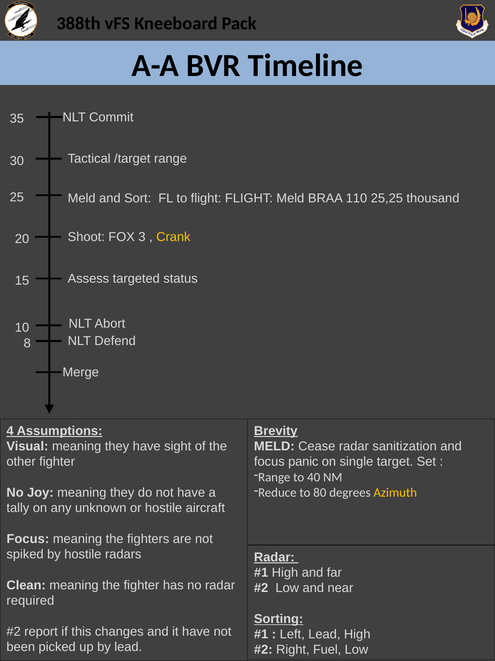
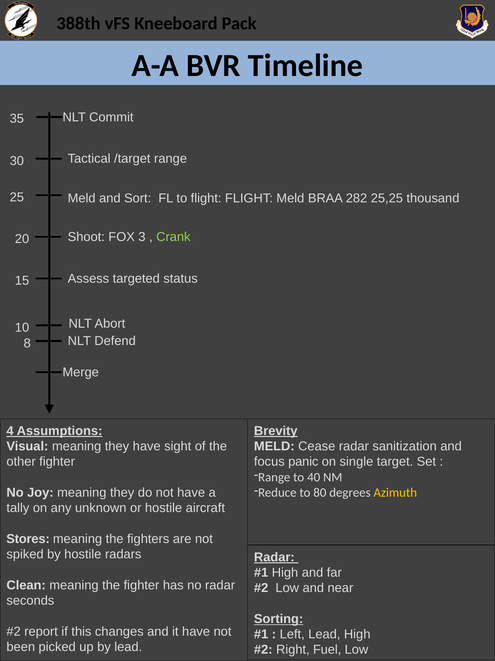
110: 110 -> 282
Crank colour: yellow -> light green
Focus at (28, 538): Focus -> Stores
required: required -> seconds
